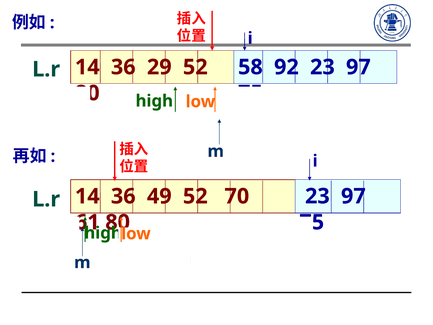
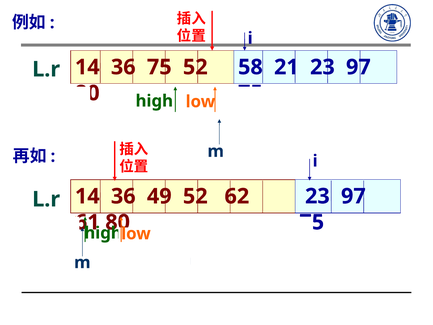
36 29: 29 -> 75
92: 92 -> 21
70: 70 -> 62
